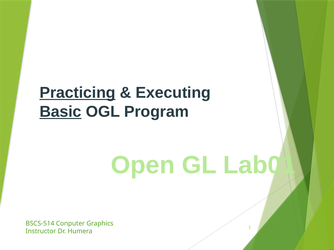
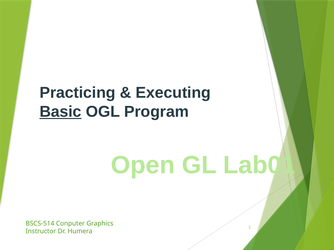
Practicing underline: present -> none
